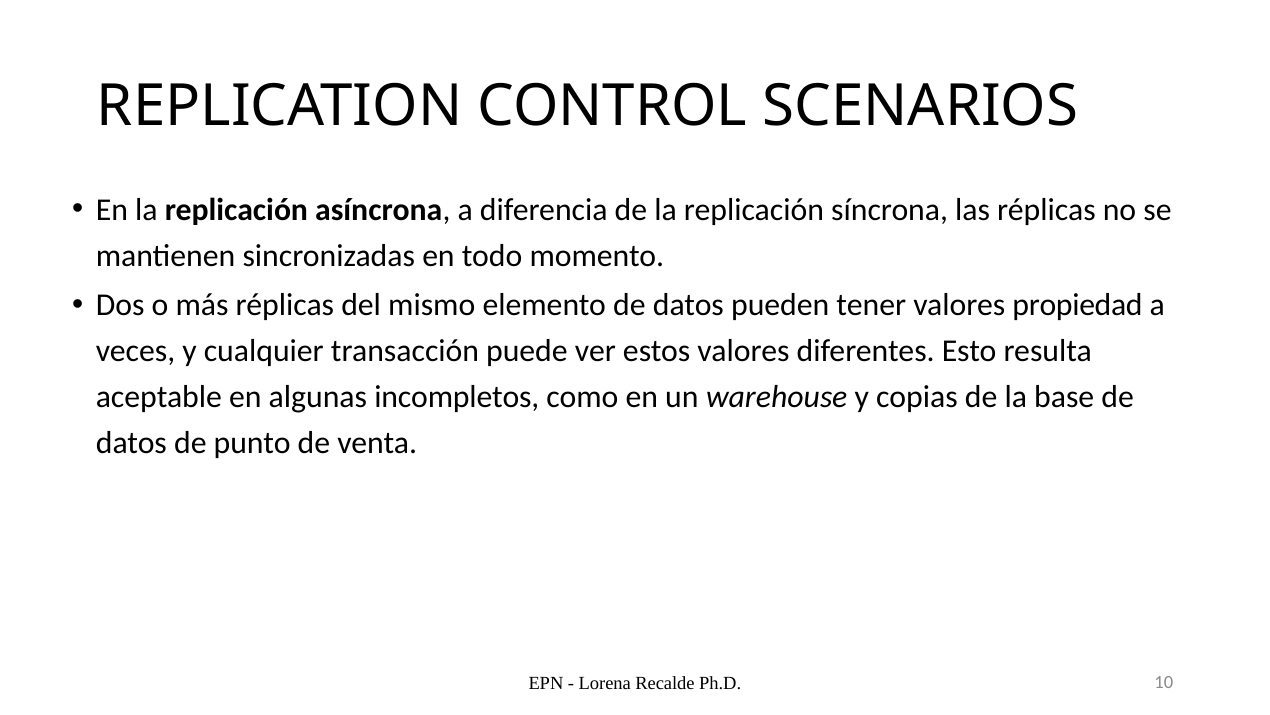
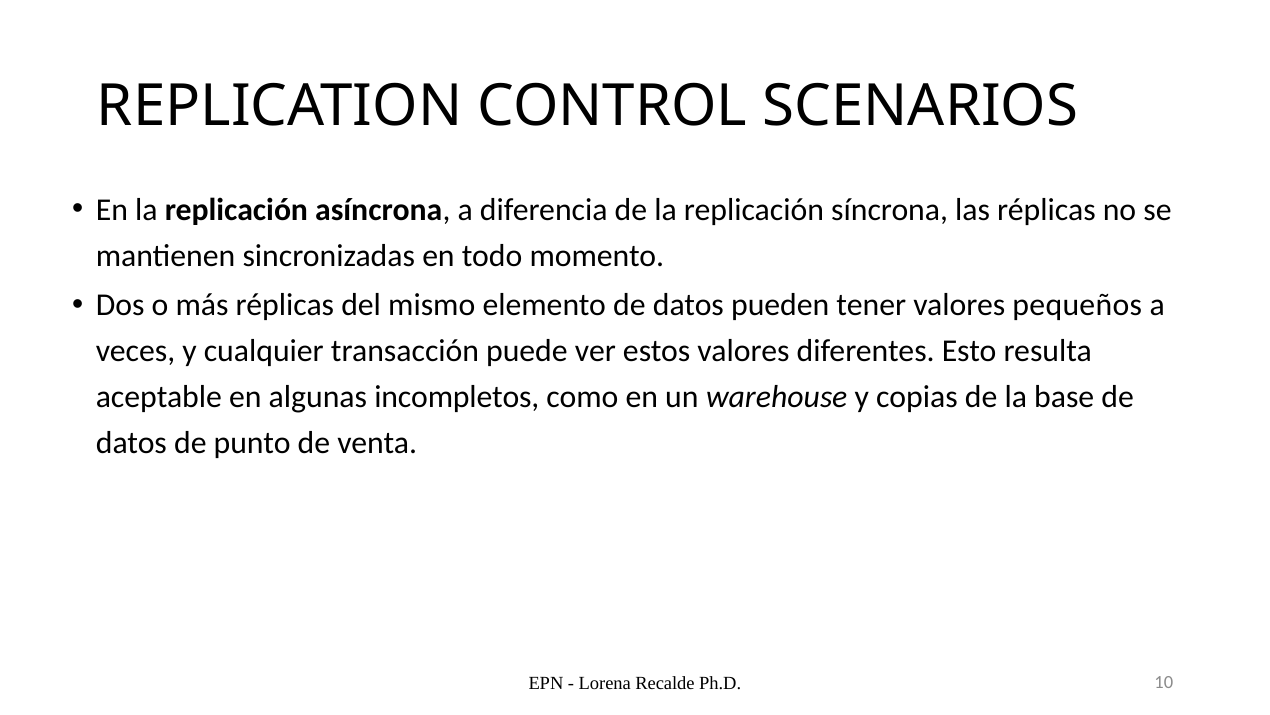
propiedad: propiedad -> pequeños
